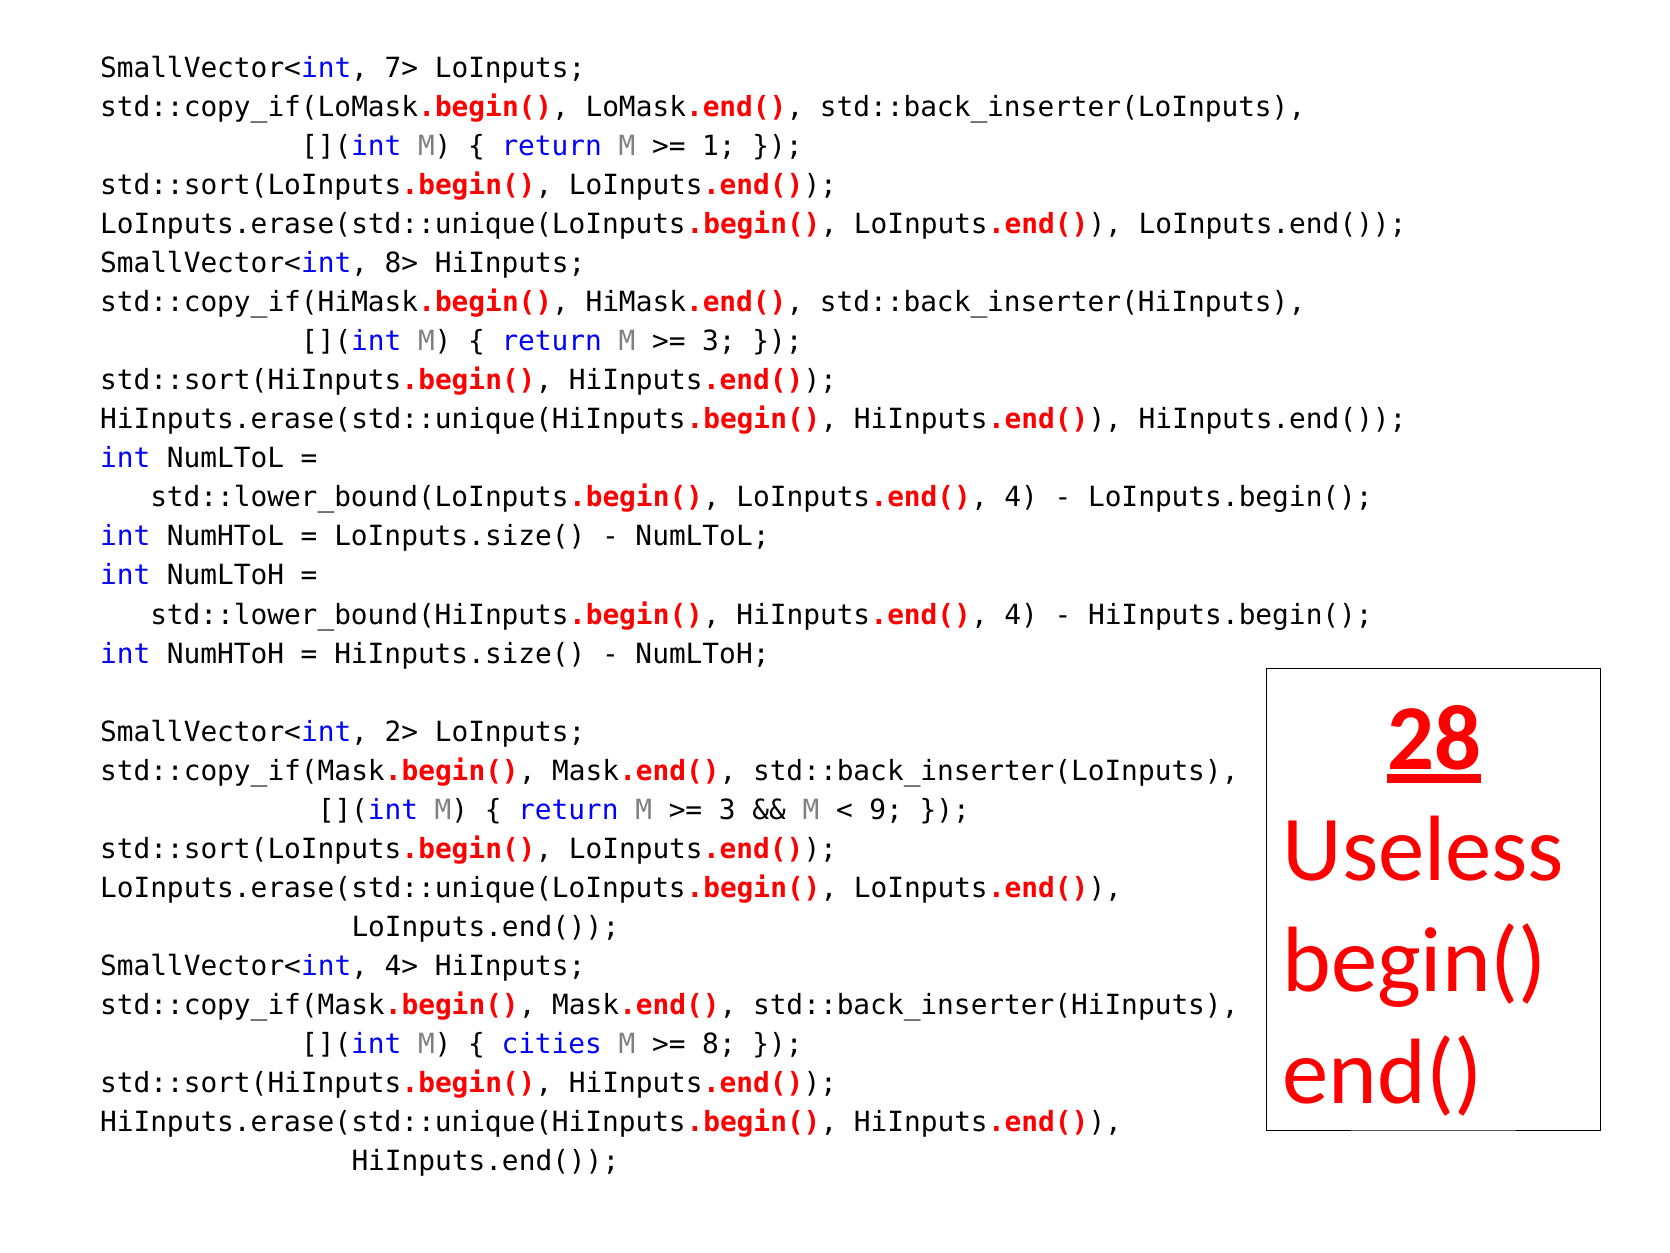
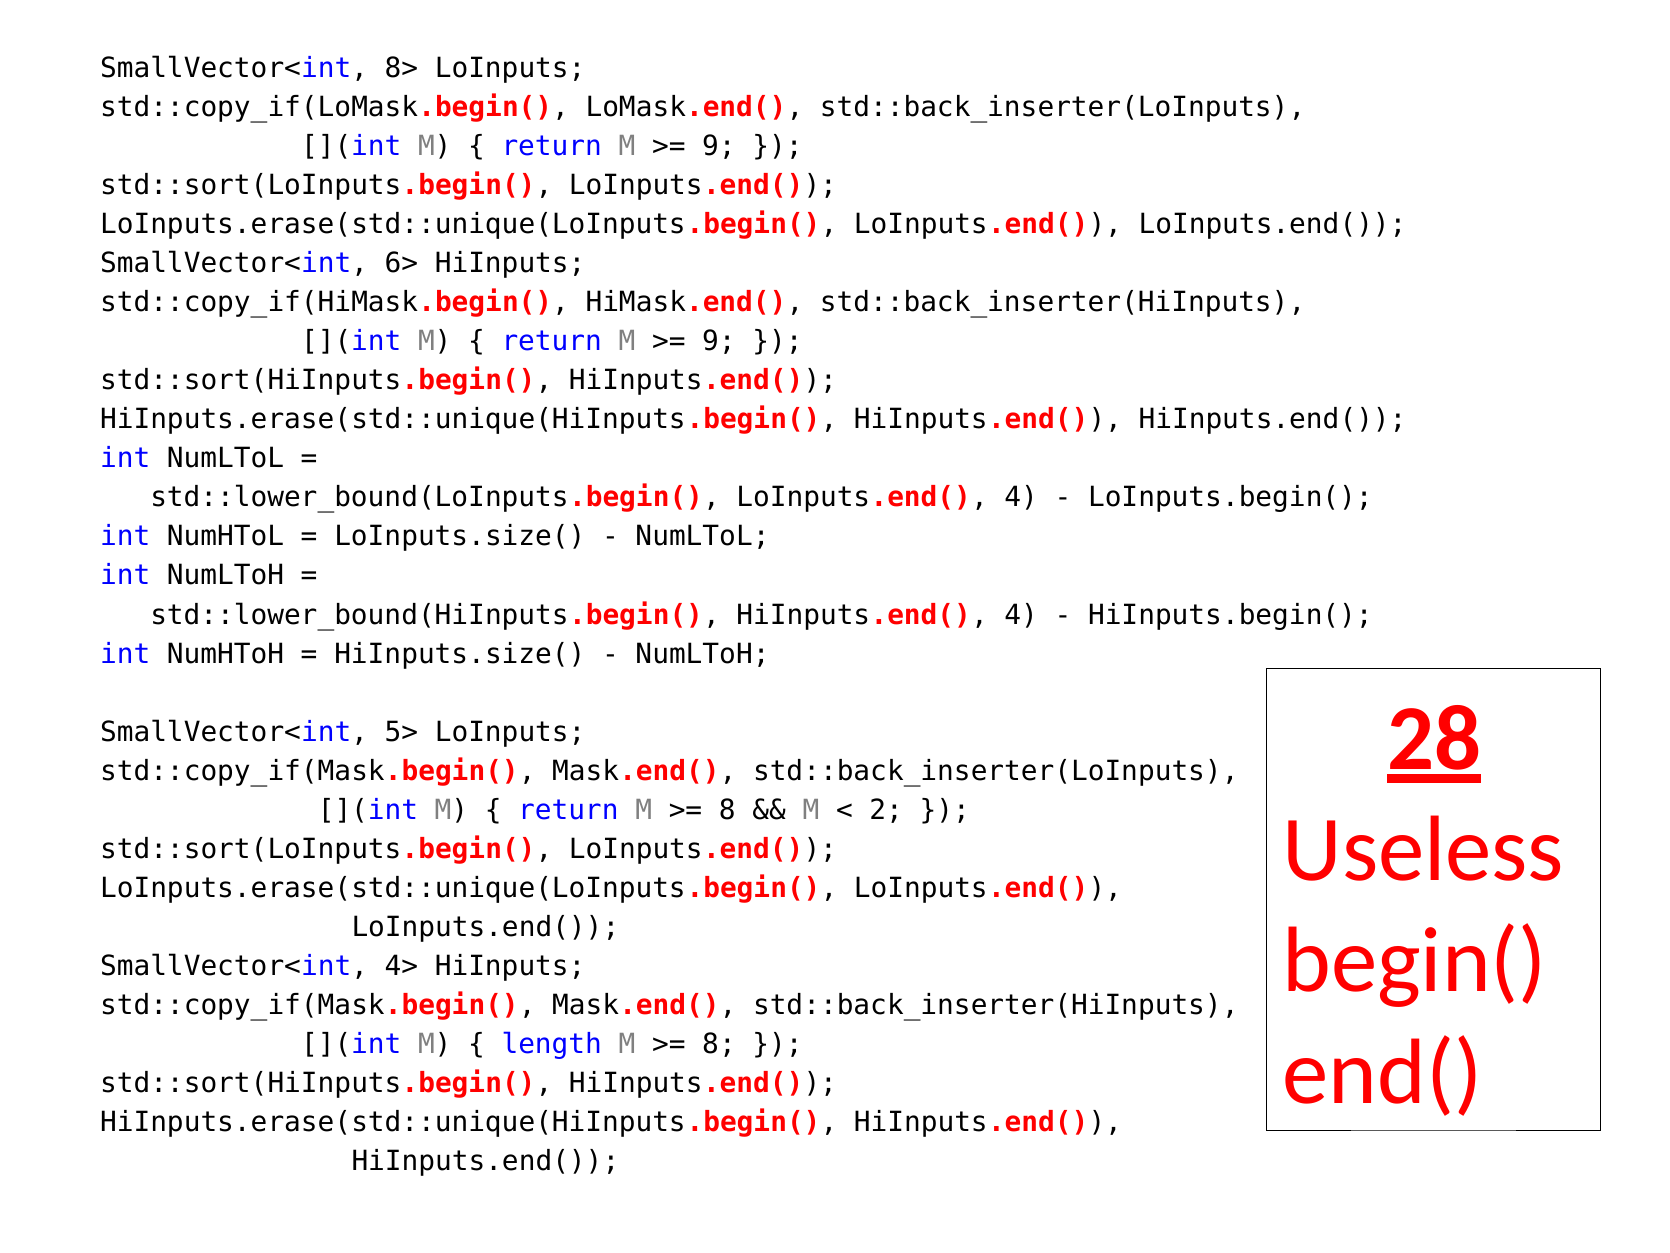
7>: 7> -> 8>
1 at (719, 147): 1 -> 9
8>: 8> -> 6>
3 at (719, 342): 3 -> 9
2>: 2> -> 5>
3 at (727, 810): 3 -> 8
9: 9 -> 2
cities: cities -> length
